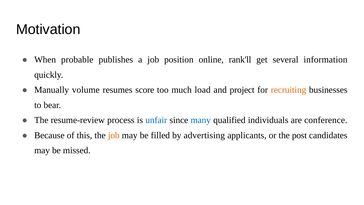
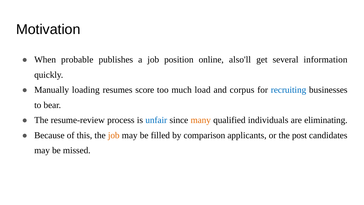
rank'll: rank'll -> also'll
volume: volume -> loading
project: project -> corpus
recruiting colour: orange -> blue
many colour: blue -> orange
conference: conference -> eliminating
advertising: advertising -> comparison
